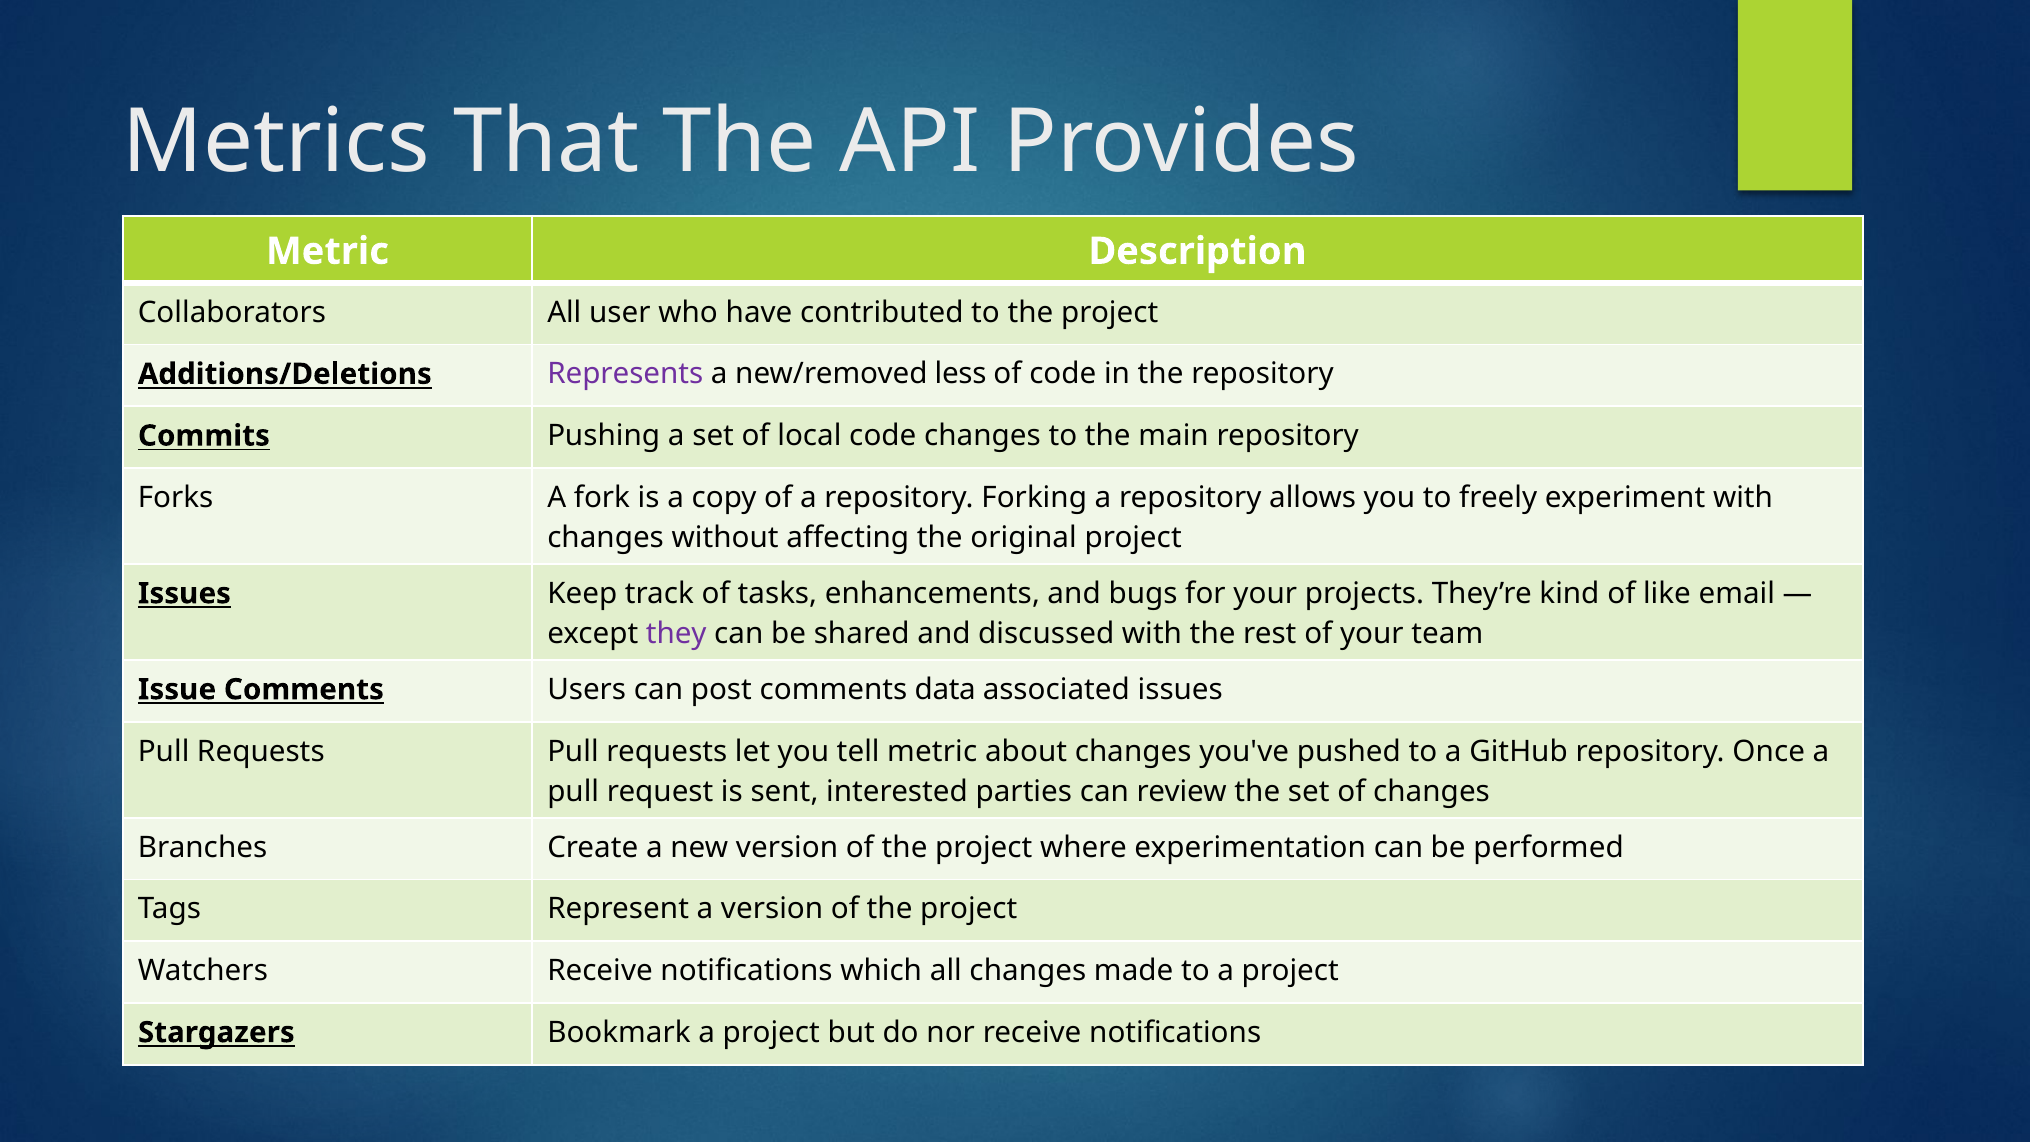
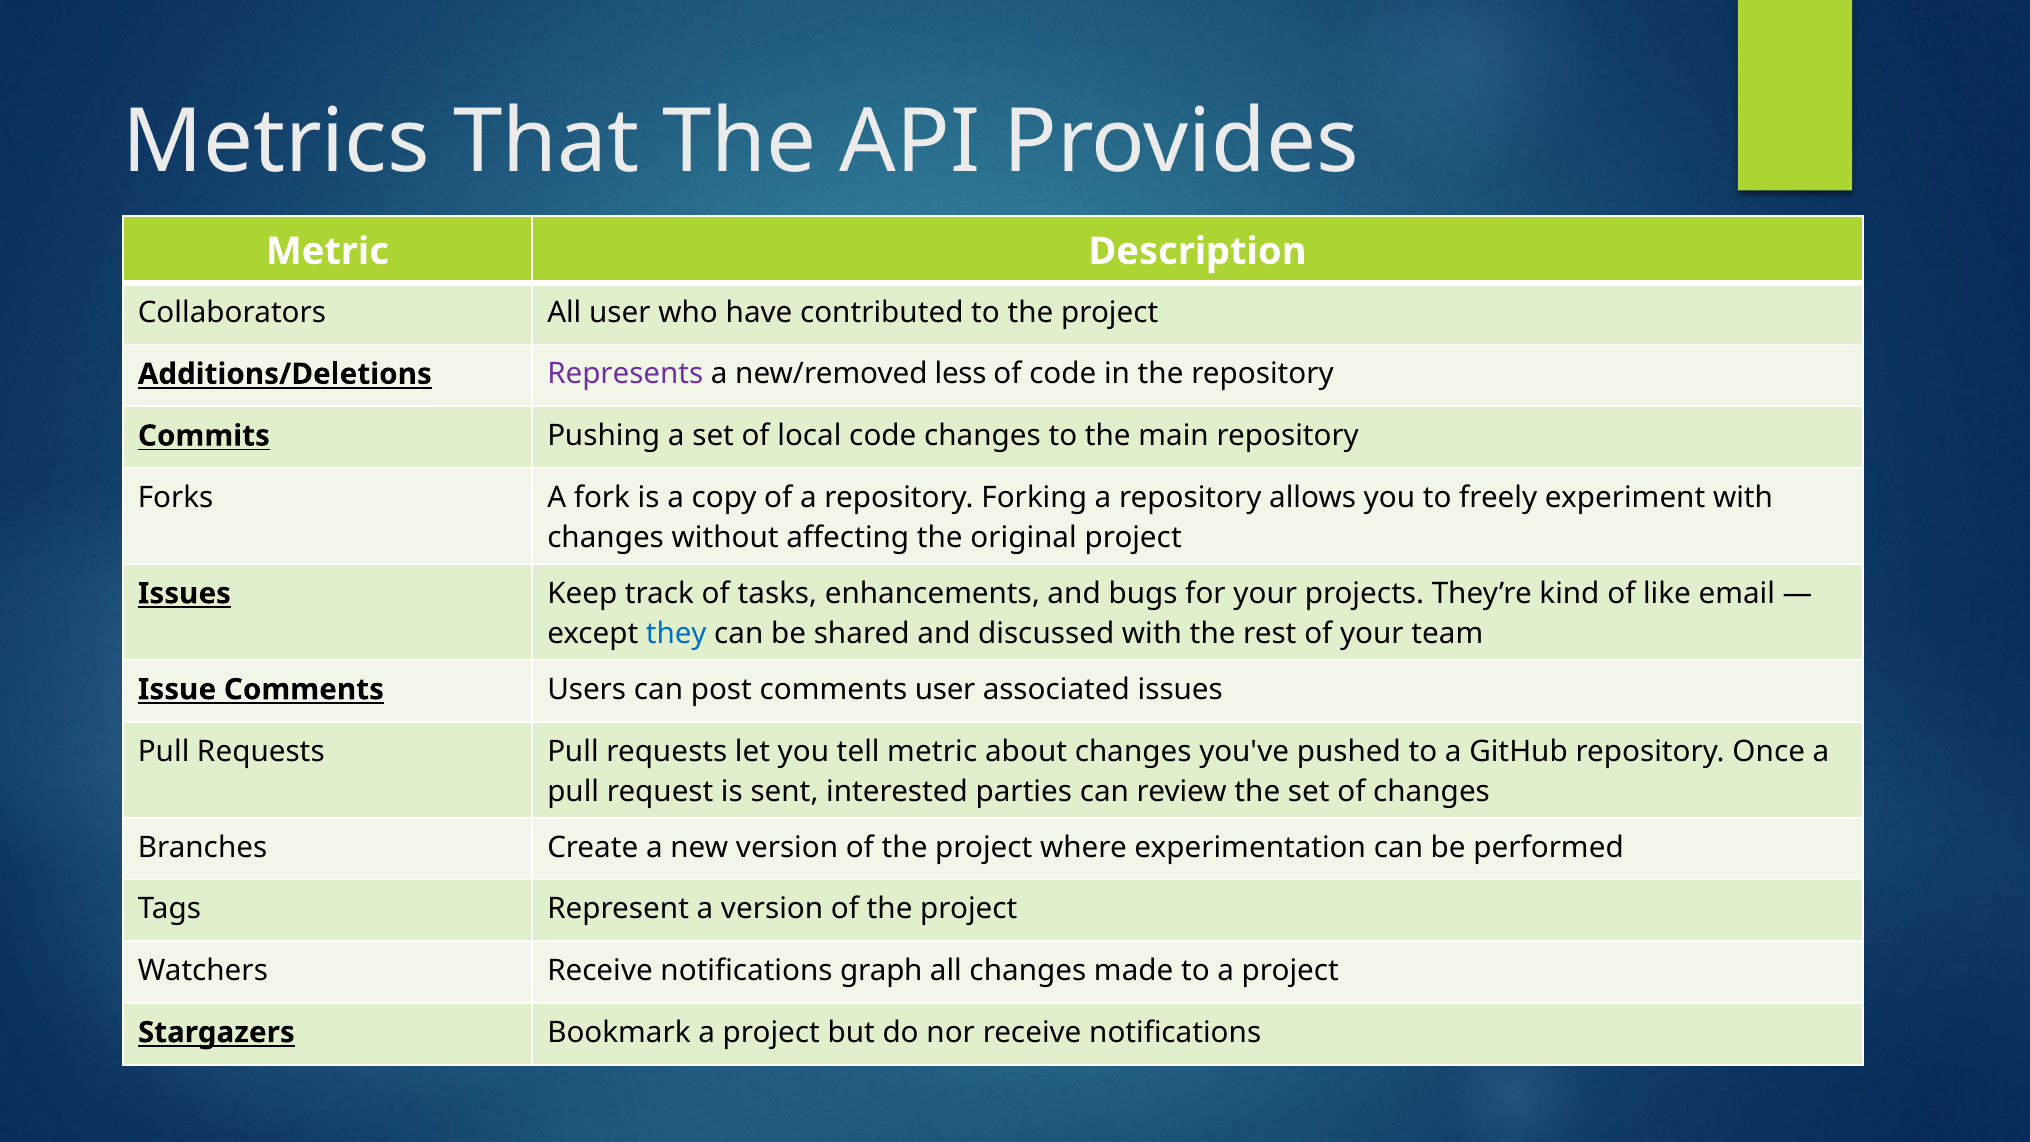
they colour: purple -> blue
comments data: data -> user
which: which -> graph
